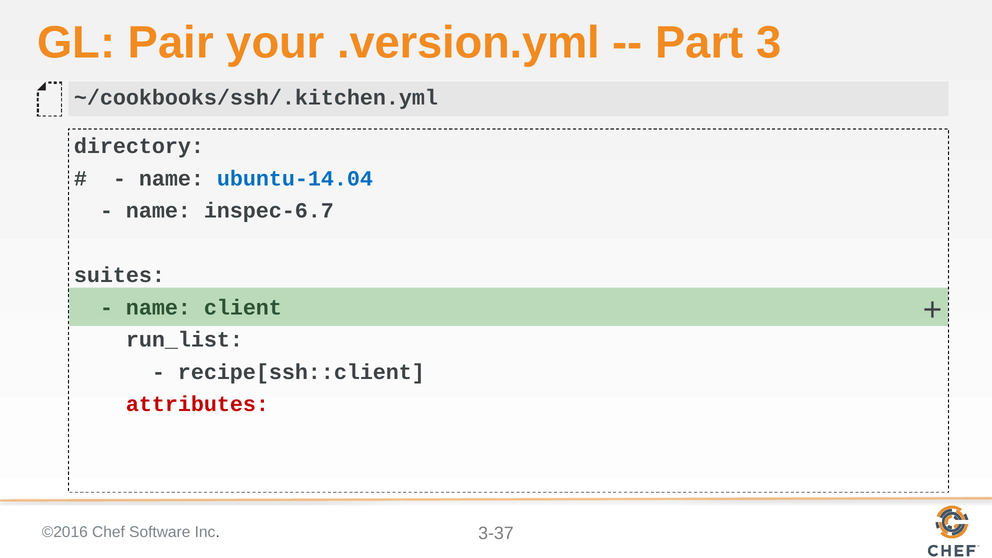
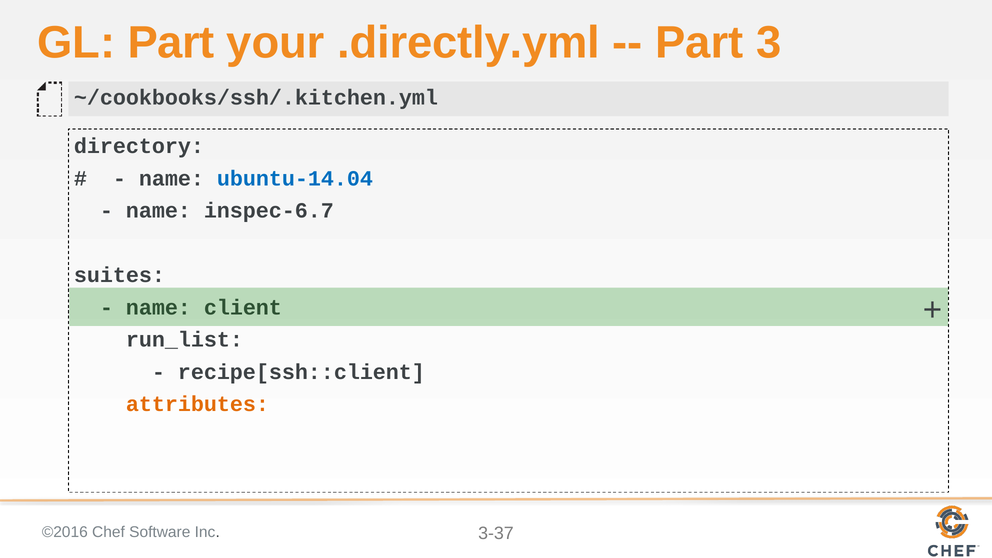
GL Pair: Pair -> Part
.version.yml: .version.yml -> .directly.yml
attributes colour: red -> orange
